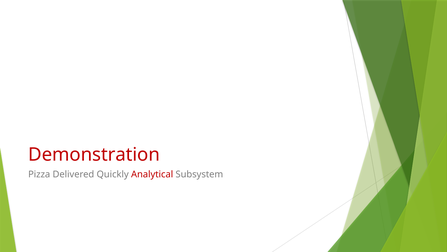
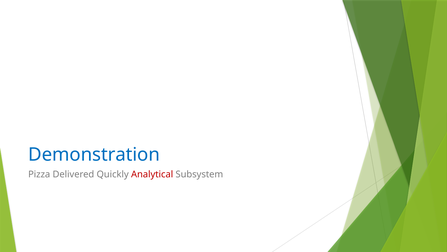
Demonstration colour: red -> blue
